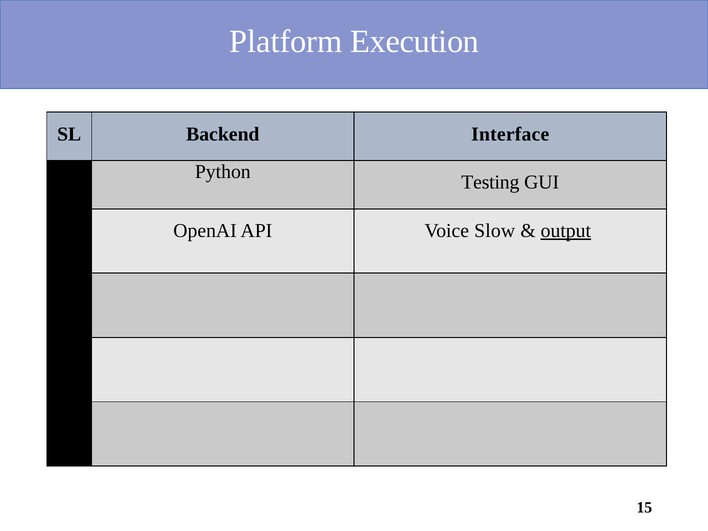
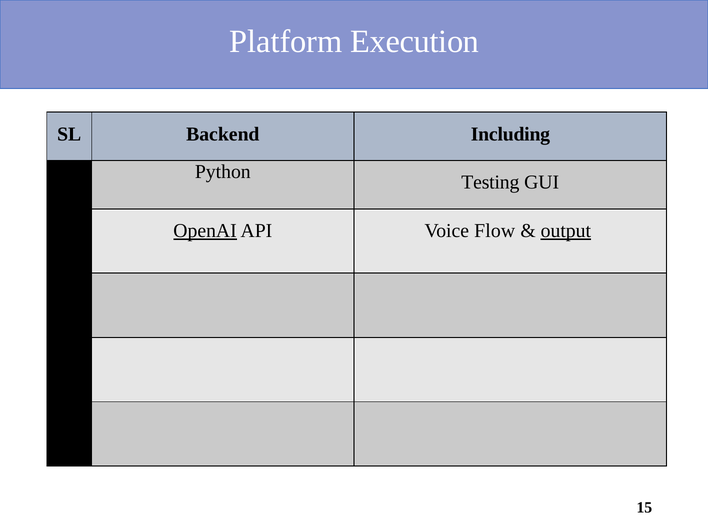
Interface: Interface -> Including
OpenAI underline: none -> present
Slow: Slow -> Flow
